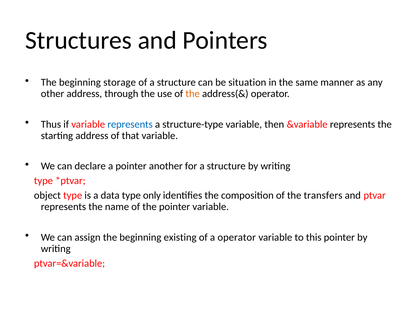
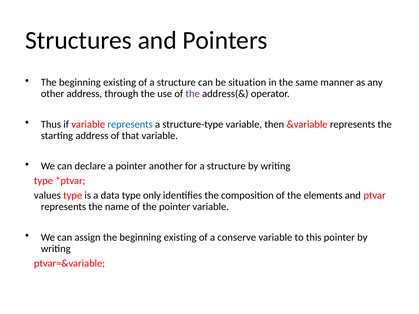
storage at (120, 82): storage -> existing
the at (193, 94) colour: orange -> purple
object: object -> values
transfers: transfers -> elements
a operator: operator -> conserve
